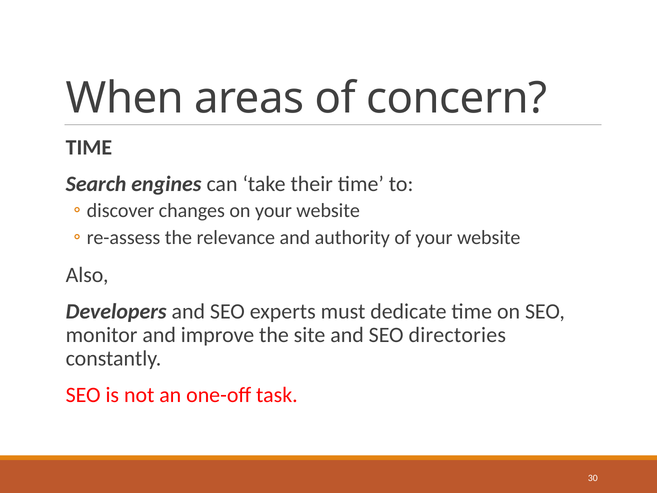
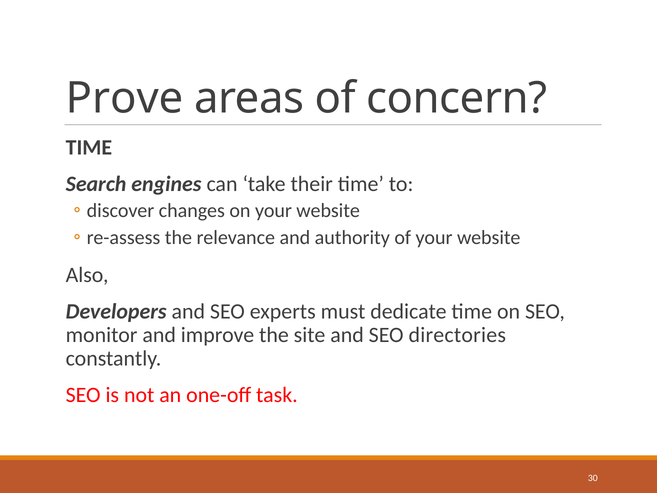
When: When -> Prove
